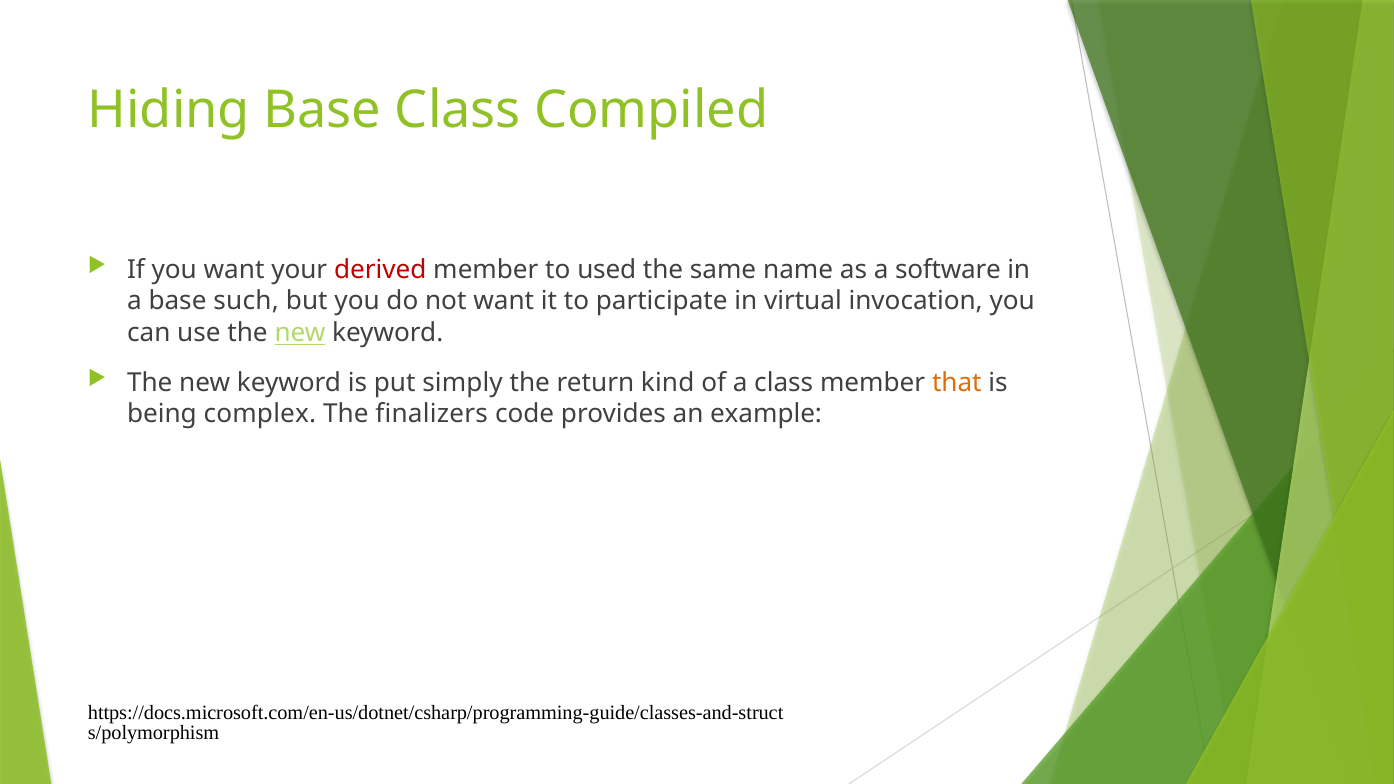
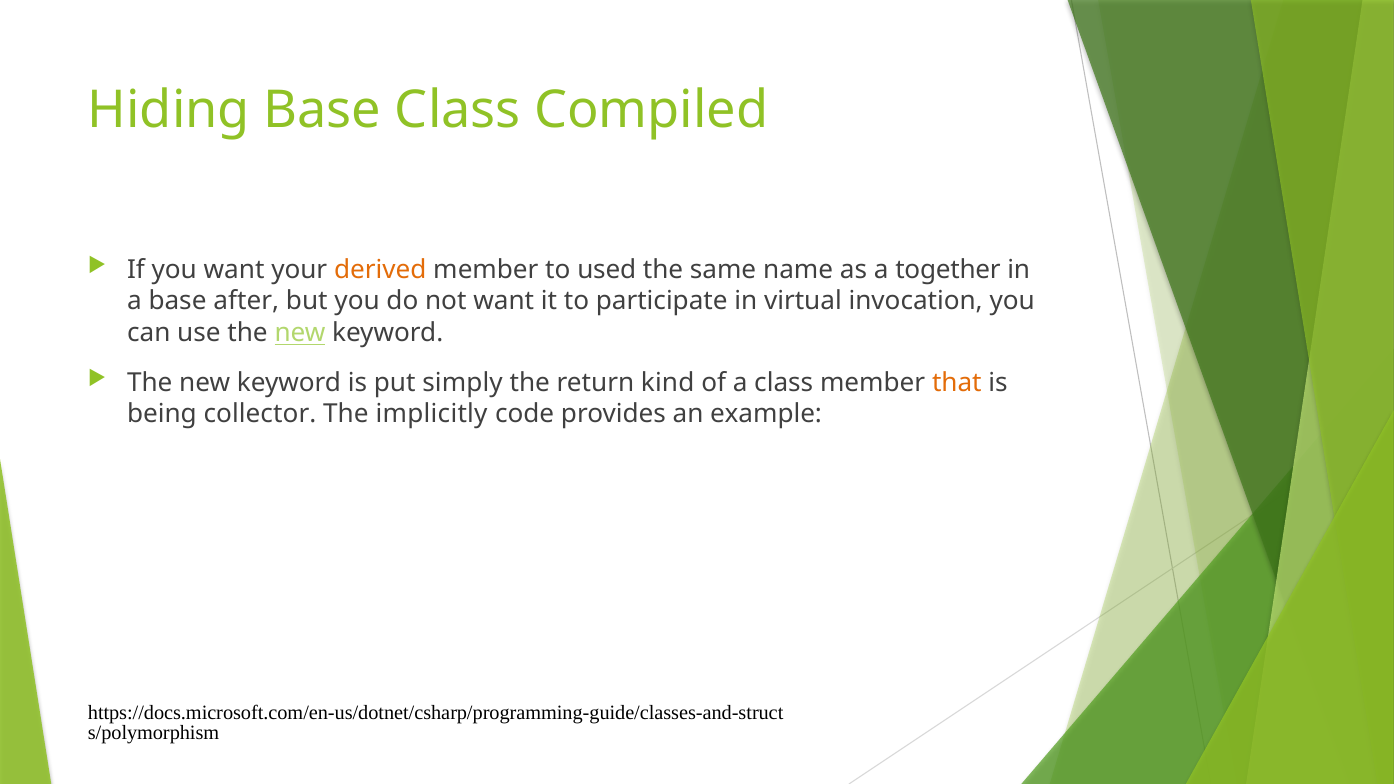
derived colour: red -> orange
software: software -> together
such: such -> after
complex: complex -> collector
finalizers: finalizers -> implicitly
